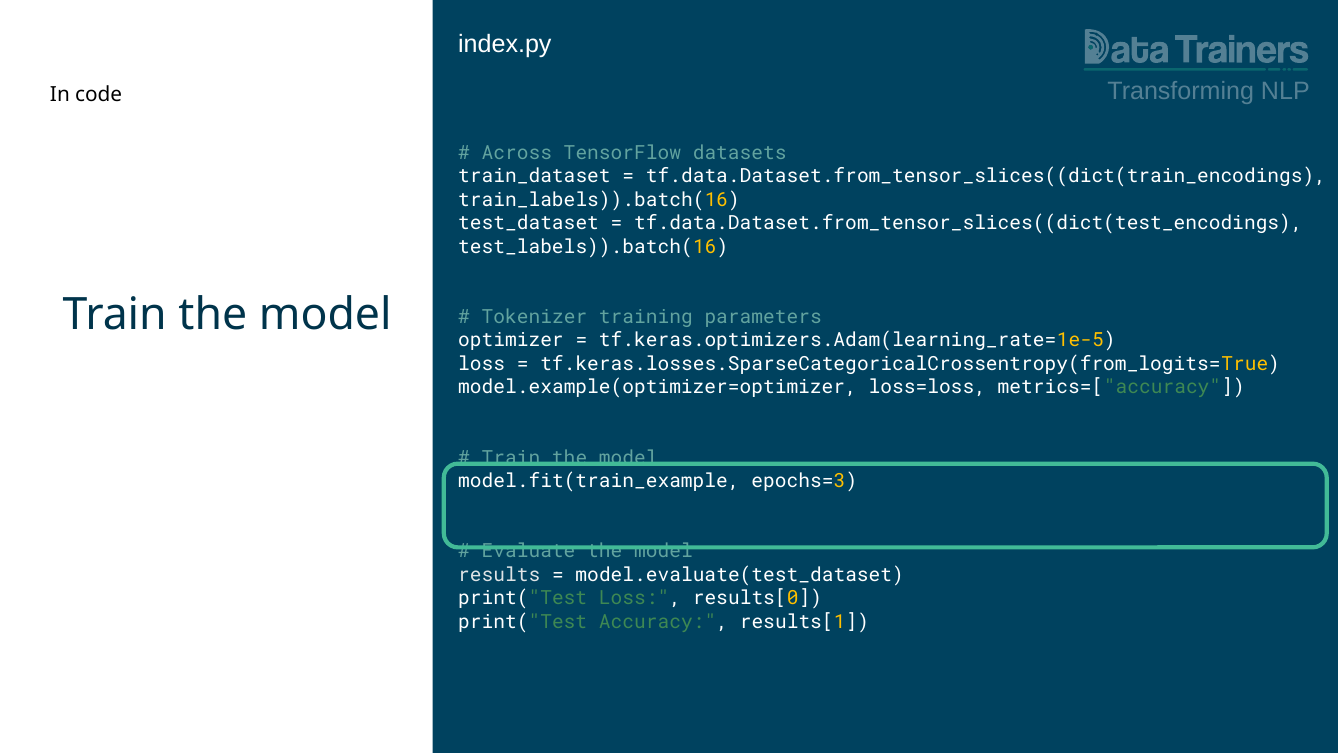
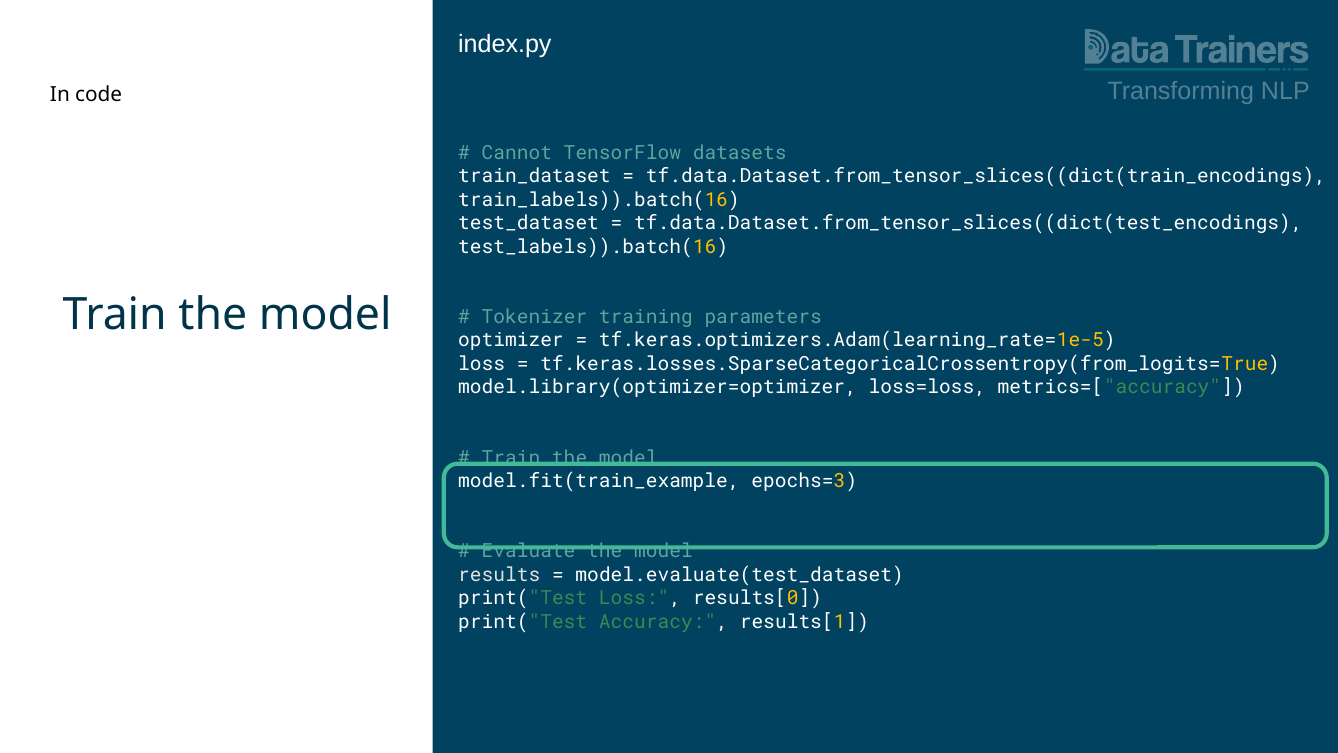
Across: Across -> Cannot
model.example(optimizer=optimizer: model.example(optimizer=optimizer -> model.library(optimizer=optimizer
